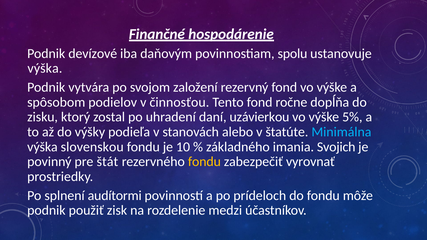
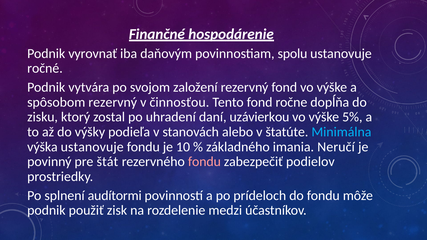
devízové: devízové -> vyrovnať
výška at (45, 68): výška -> ročné
spôsobom podielov: podielov -> rezervný
výška slovenskou: slovenskou -> ustanovuje
Svojich: Svojich -> Neručí
fondu at (204, 162) colour: yellow -> pink
vyrovnať: vyrovnať -> podielov
